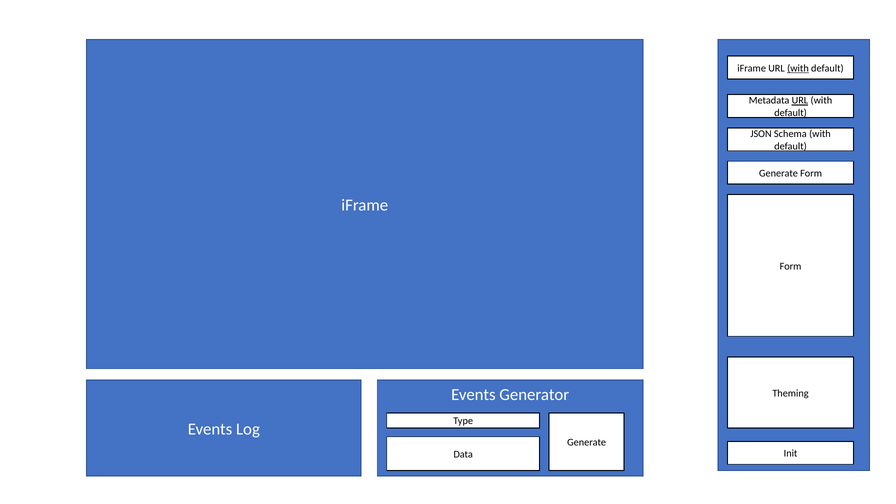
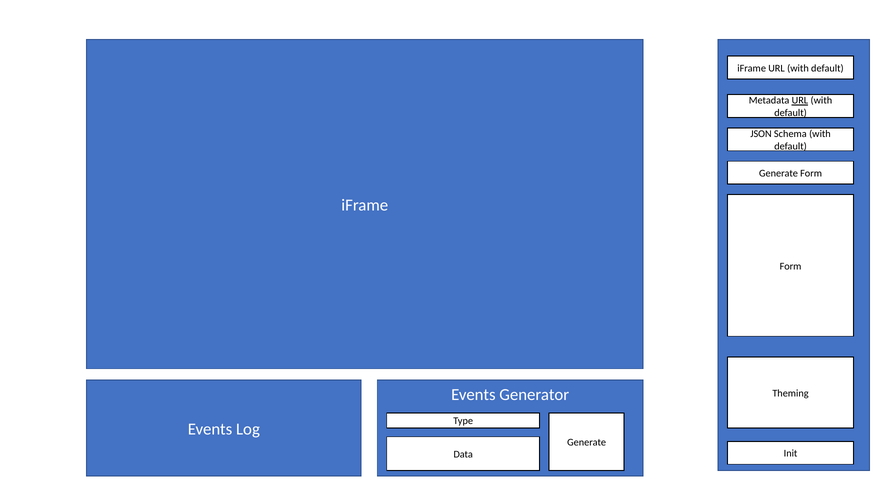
with at (798, 68) underline: present -> none
